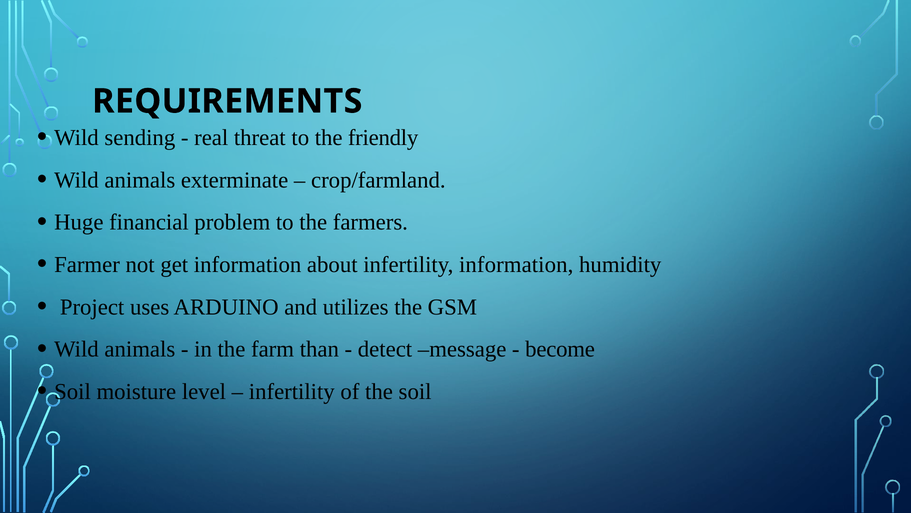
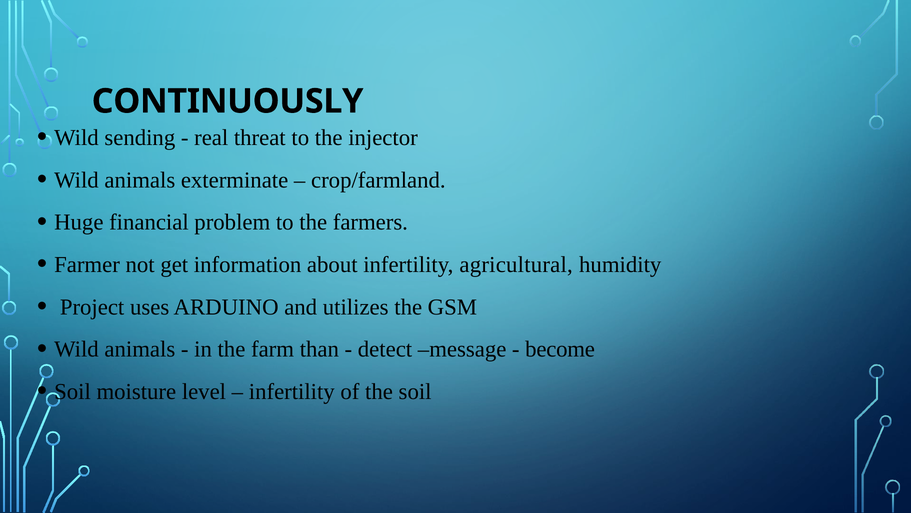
REQUIREMENTS: REQUIREMENTS -> CONTINUOUSLY
friendly: friendly -> injector
infertility information: information -> agricultural
